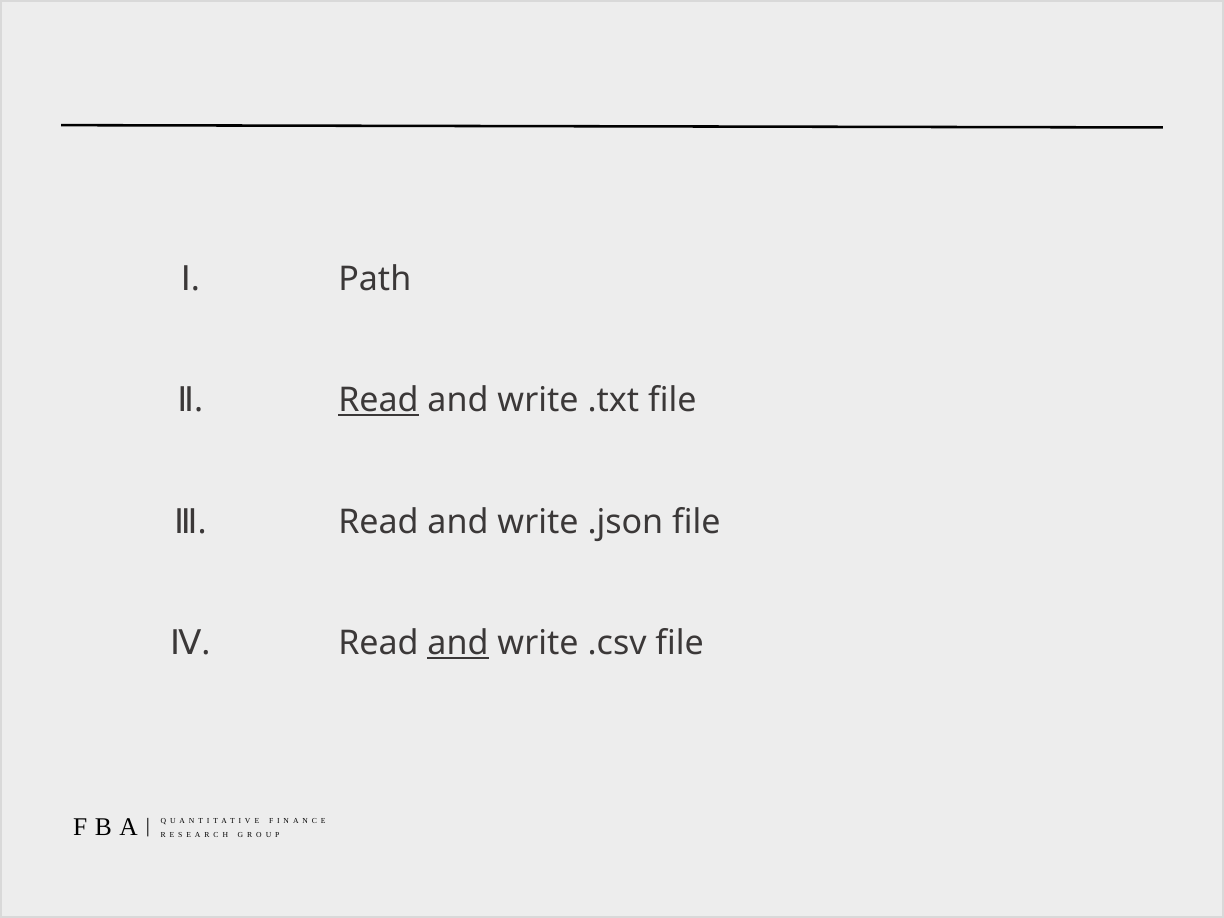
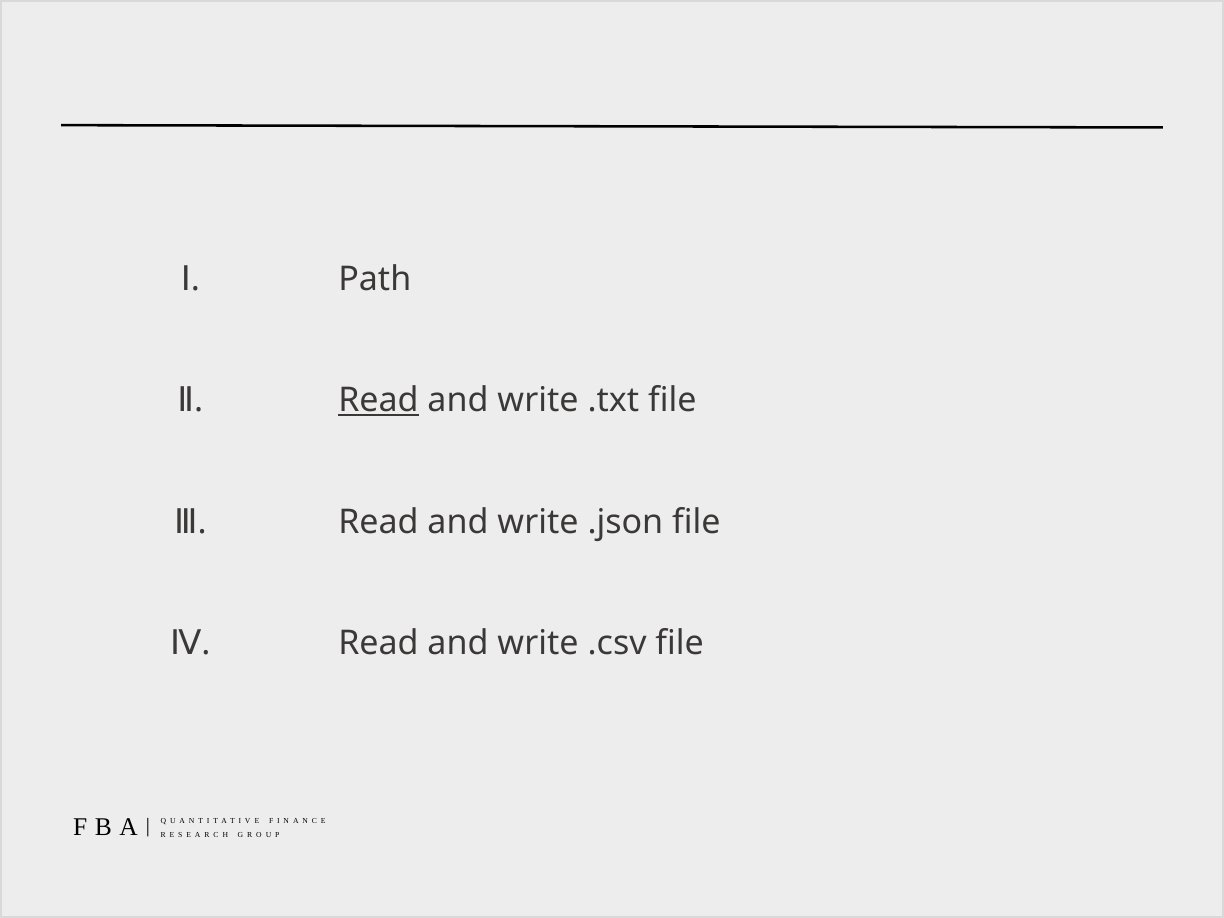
and at (458, 643) underline: present -> none
